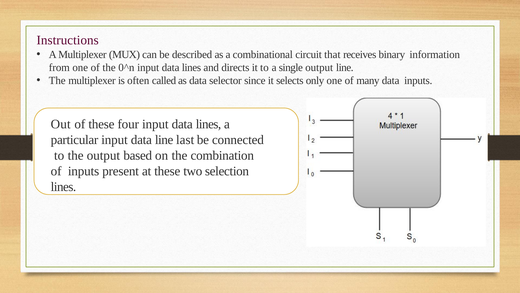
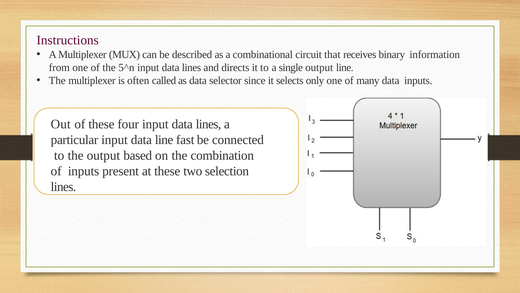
0^n: 0^n -> 5^n
last: last -> fast
